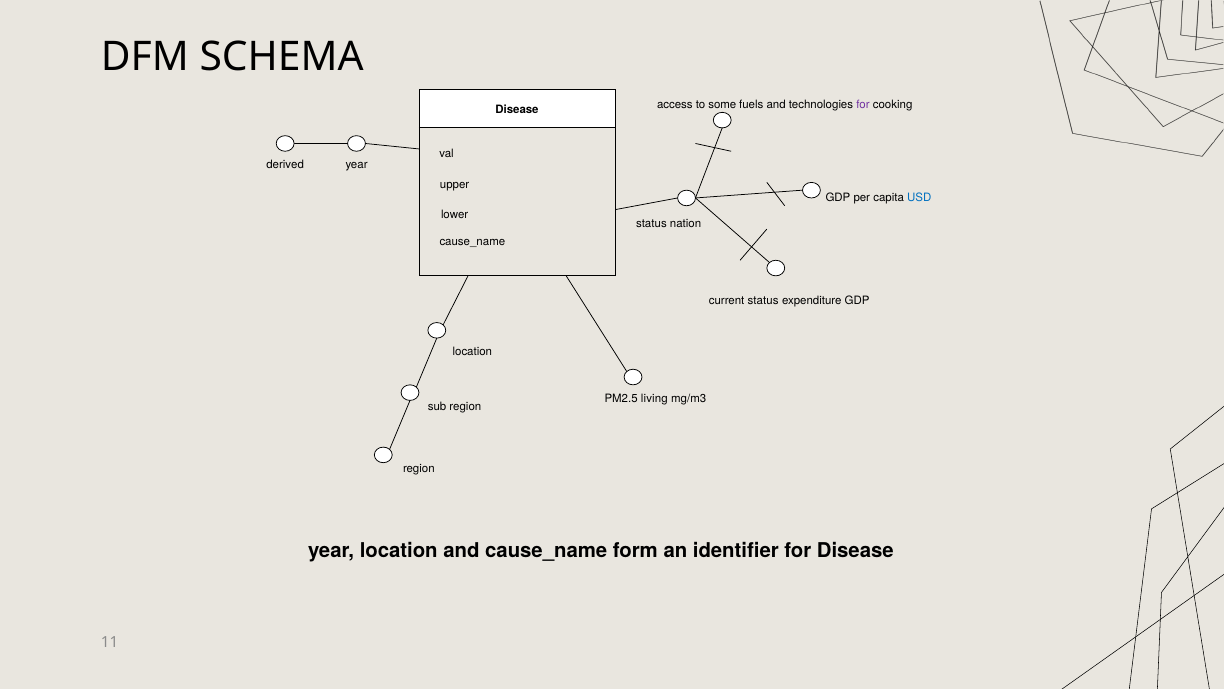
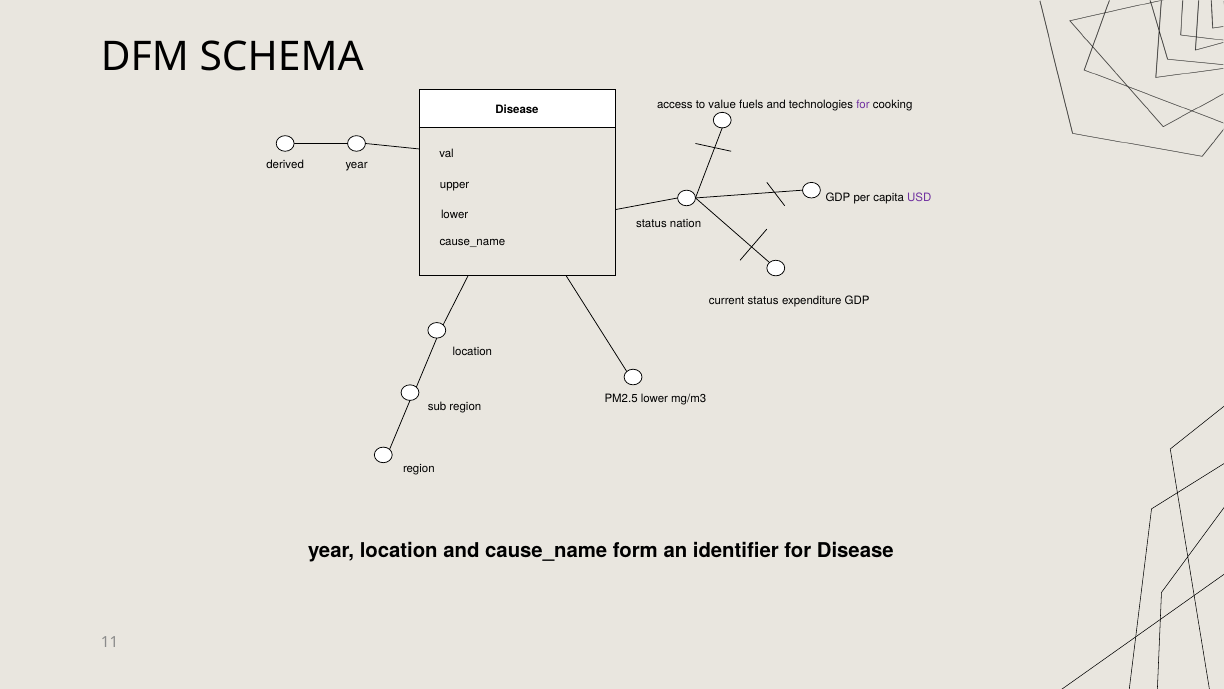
some: some -> value
USD colour: blue -> purple
PM2.5 living: living -> lower
